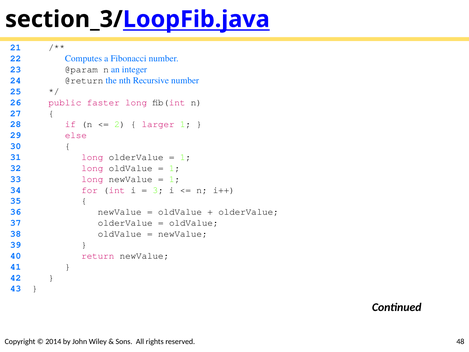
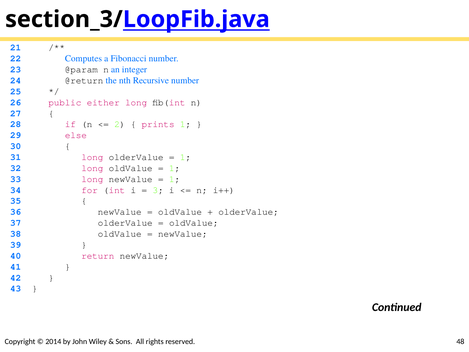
faster: faster -> either
larger: larger -> prints
